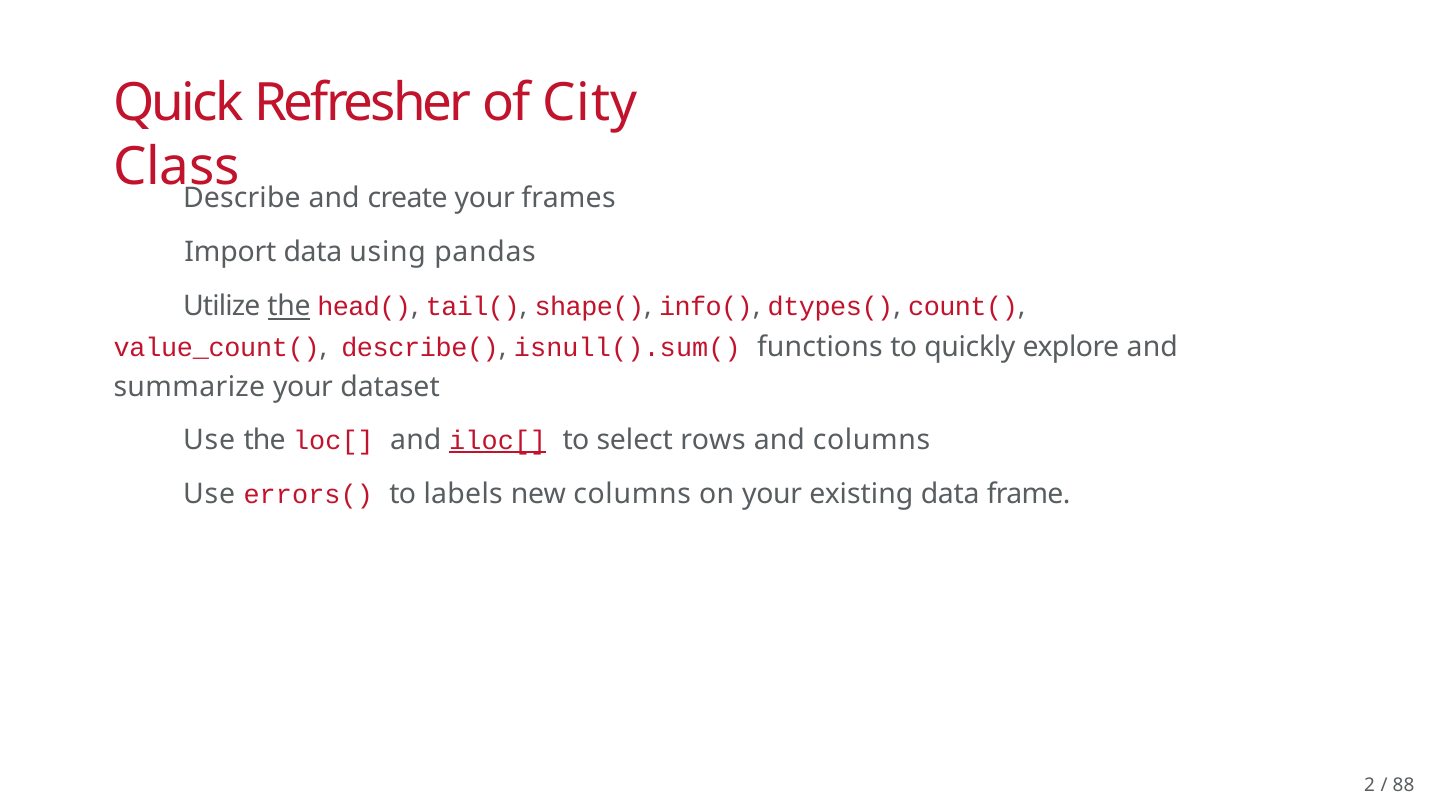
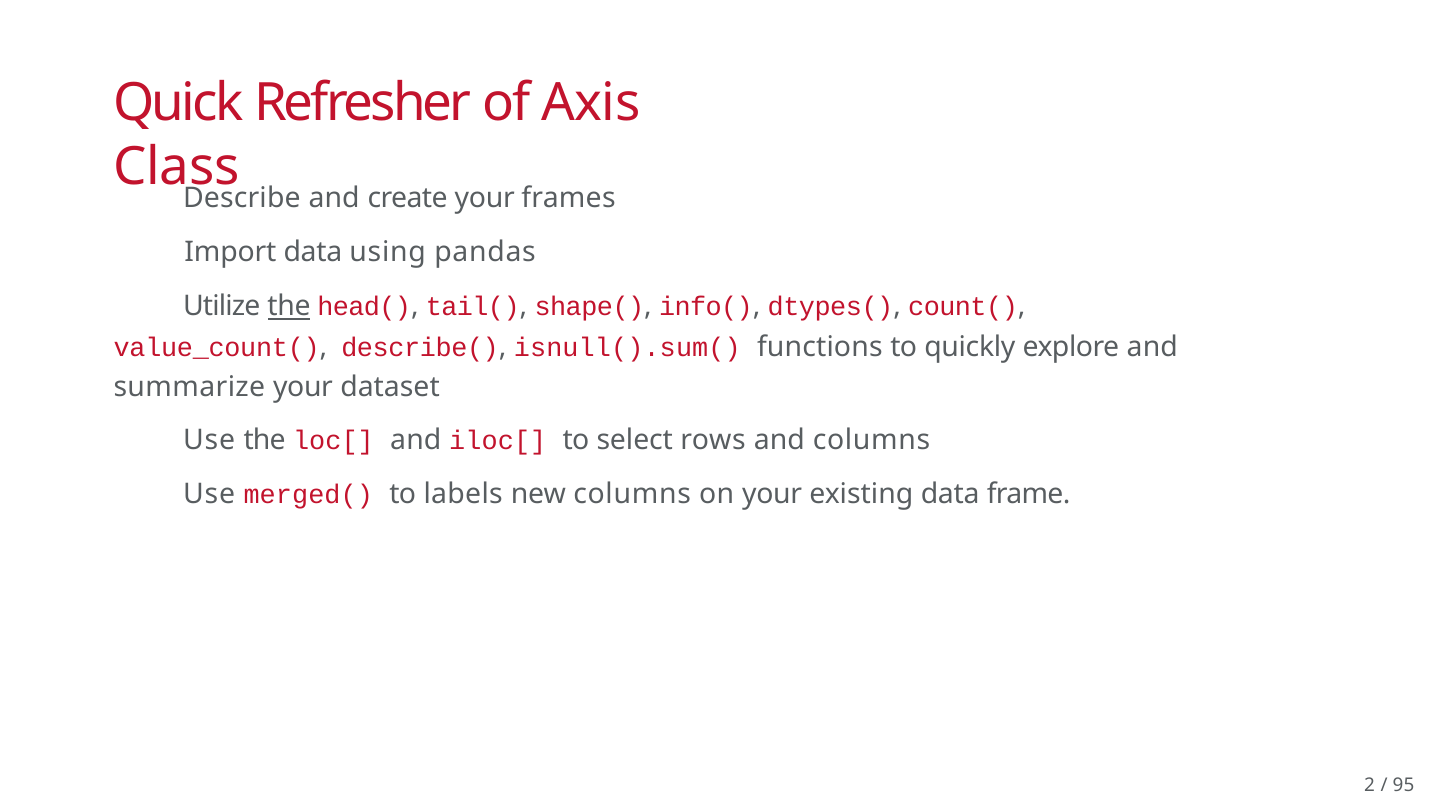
City: City -> Axis
iloc[ underline: present -> none
errors(: errors( -> merged(
88: 88 -> 95
